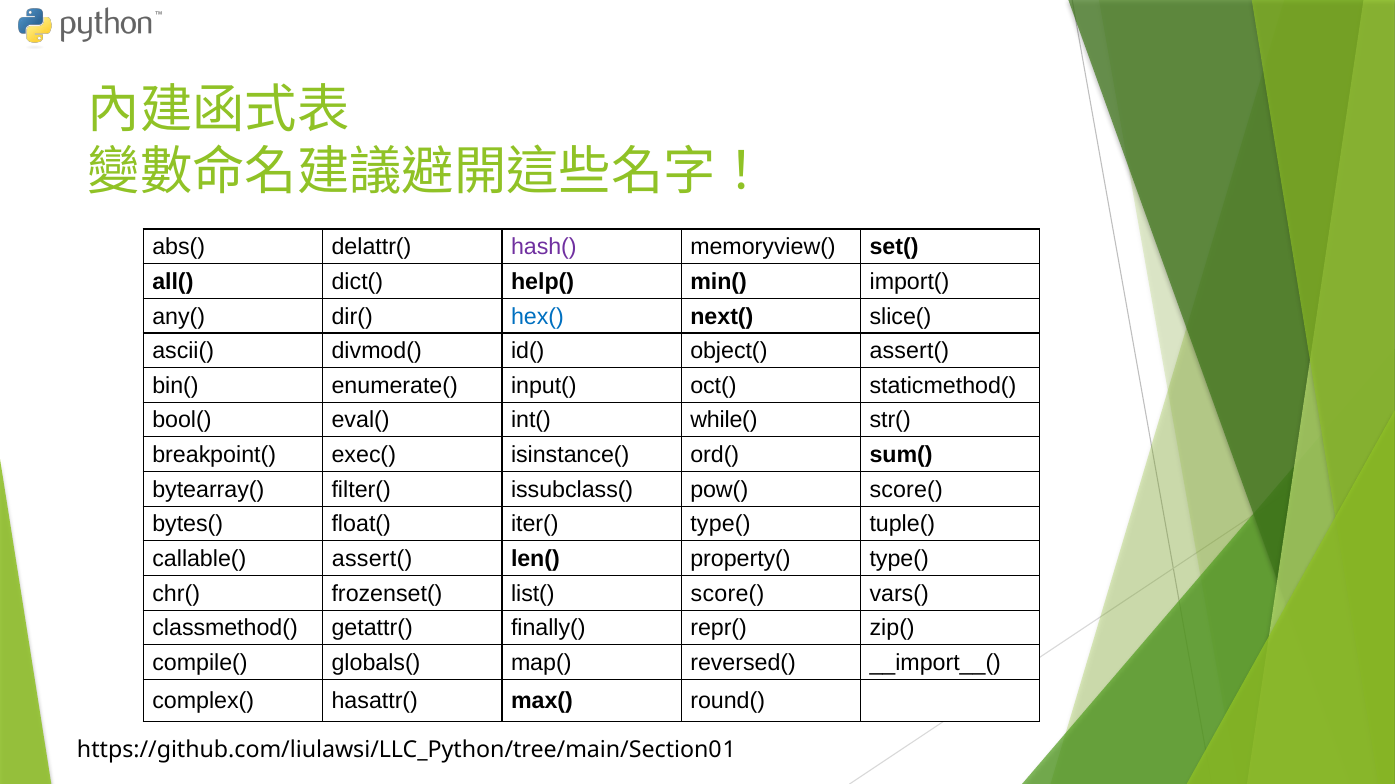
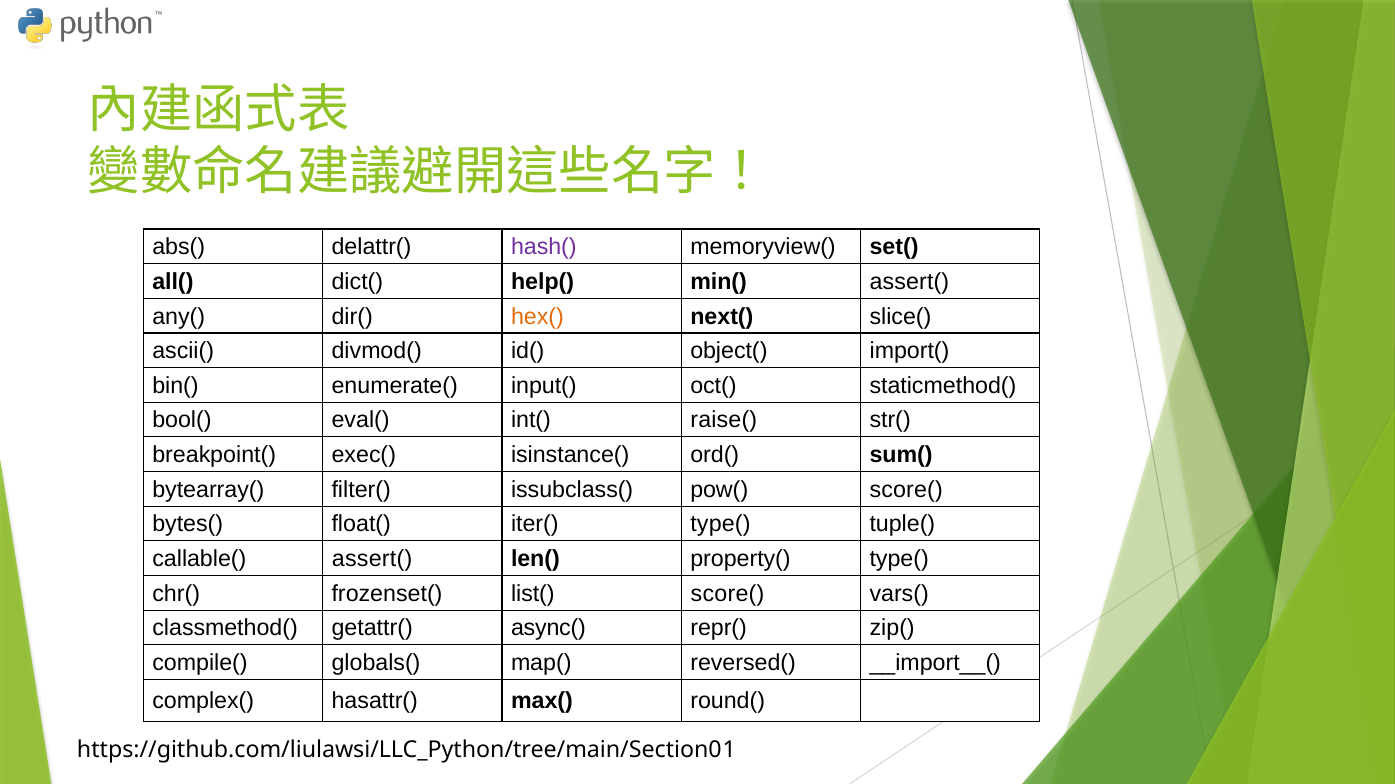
min( import(: import( -> assert(
hex( colour: blue -> orange
object( assert(: assert( -> import(
while(: while( -> raise(
finally(: finally( -> async(
